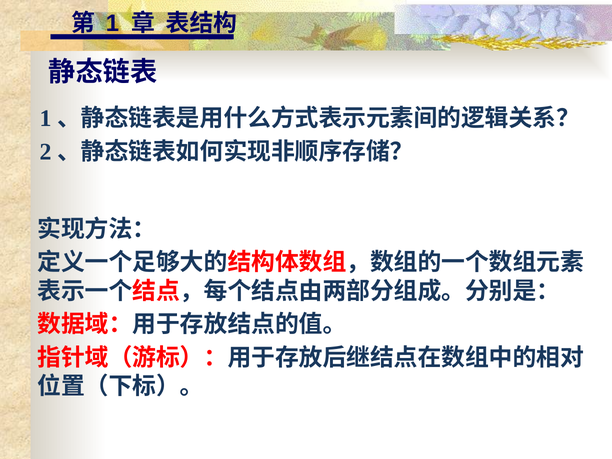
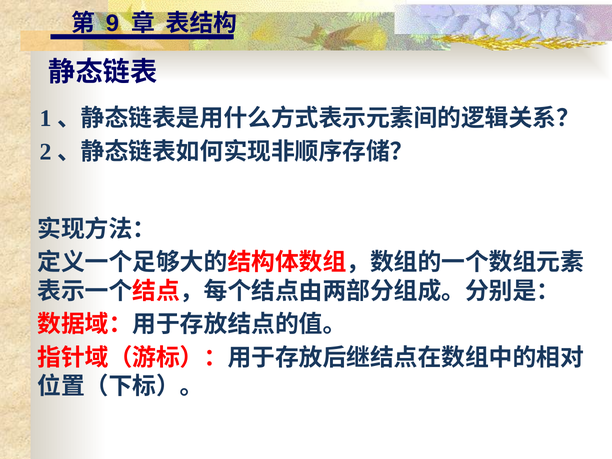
1 at (112, 23): 1 -> 9
